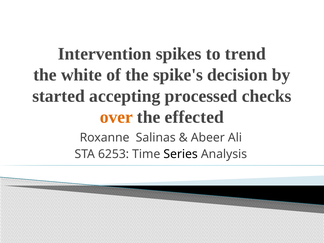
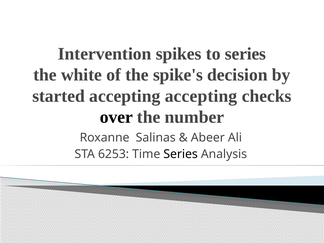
to trend: trend -> series
accepting processed: processed -> accepting
over colour: orange -> black
effected: effected -> number
